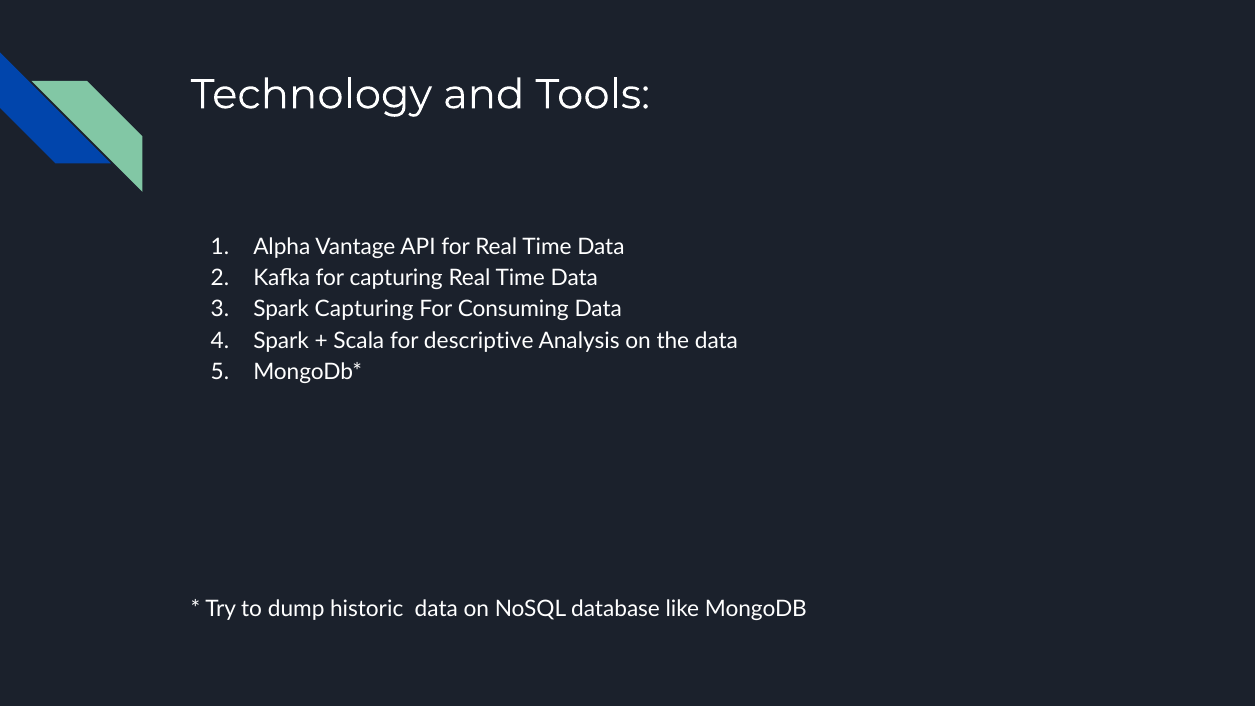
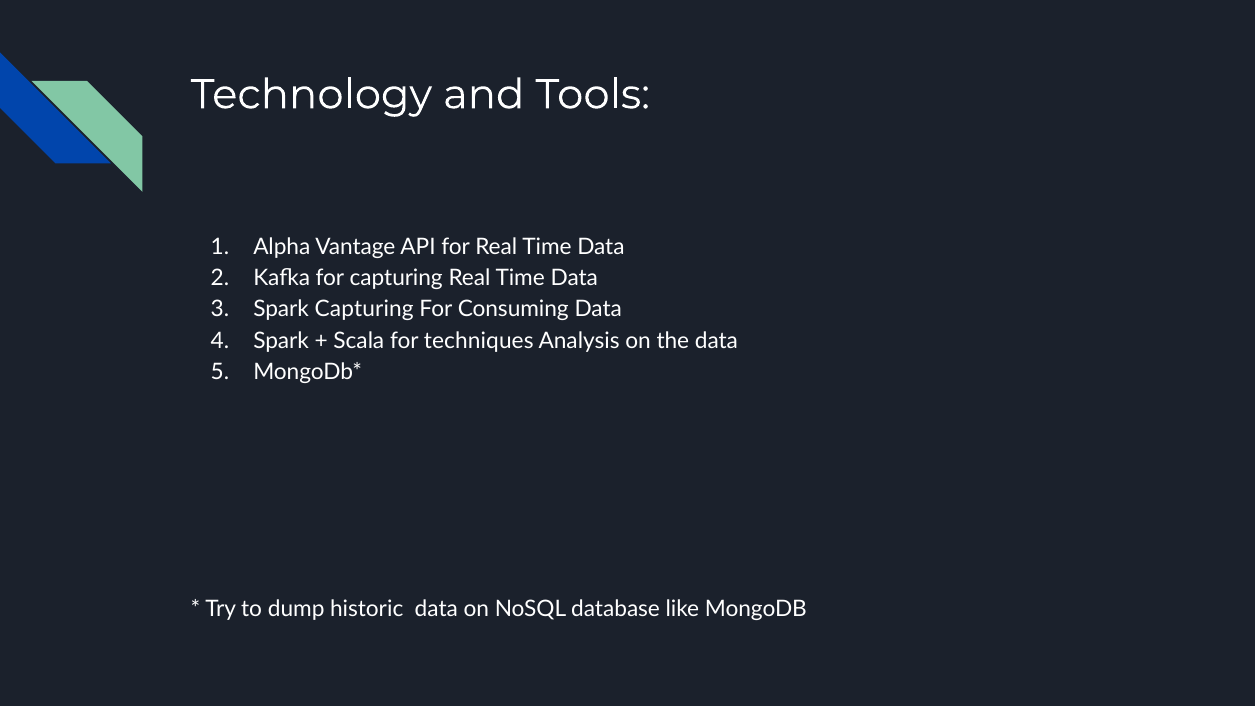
descriptive: descriptive -> techniques
